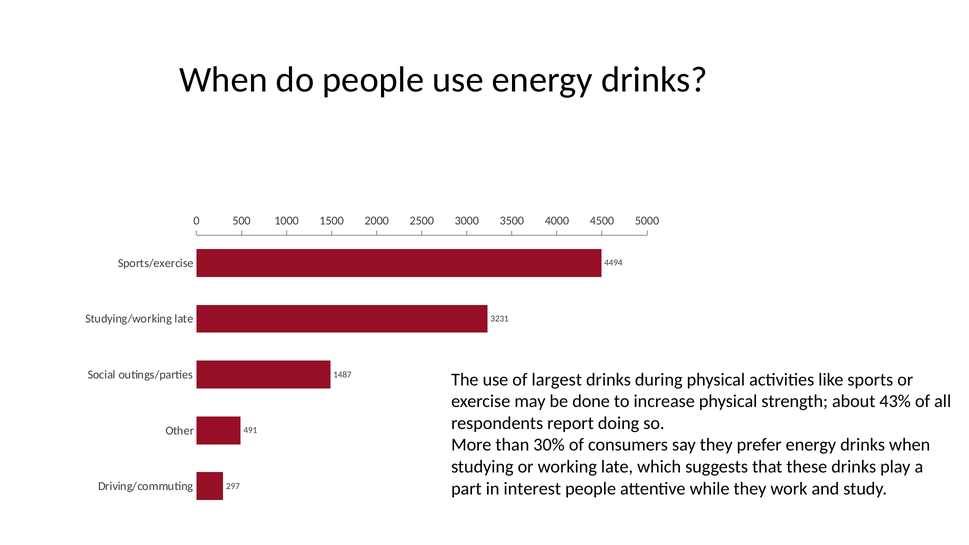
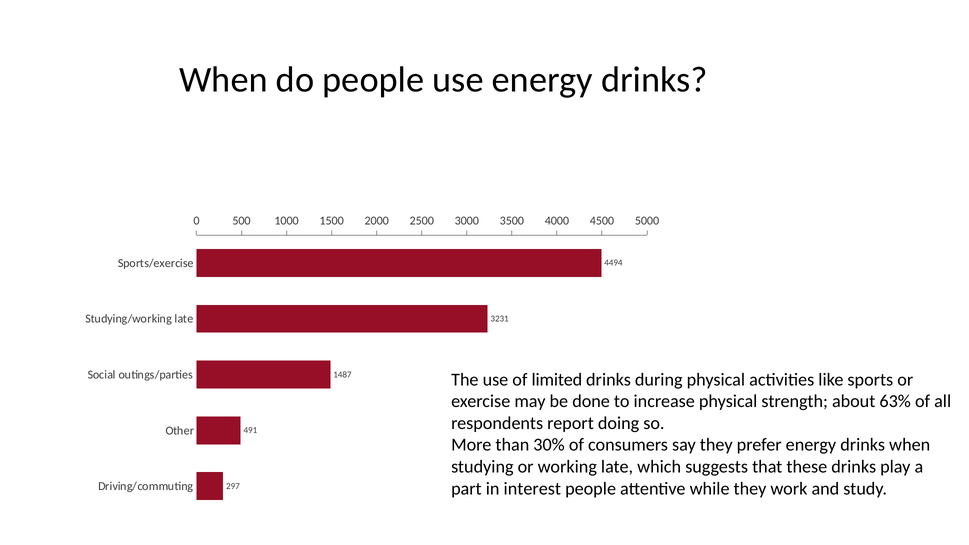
largest: largest -> limited
43%: 43% -> 63%
